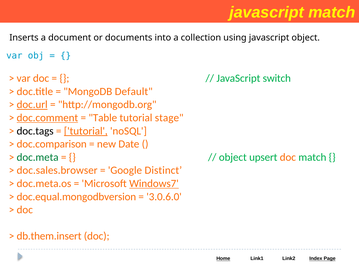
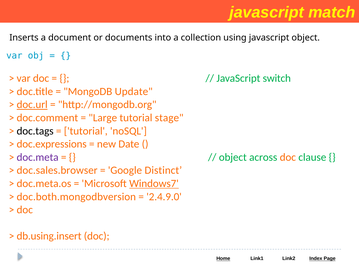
Default: Default -> Update
doc.comment underline: present -> none
Table: Table -> Large
tutorial at (86, 131) underline: present -> none
doc.comparison: doc.comparison -> doc.expressions
doc.meta colour: green -> purple
upsert: upsert -> across
doc match: match -> clause
doc.equal.mongodbversion: doc.equal.mongodbversion -> doc.both.mongodbversion
3.0.6.0: 3.0.6.0 -> 2.4.9.0
db.them.insert: db.them.insert -> db.using.insert
